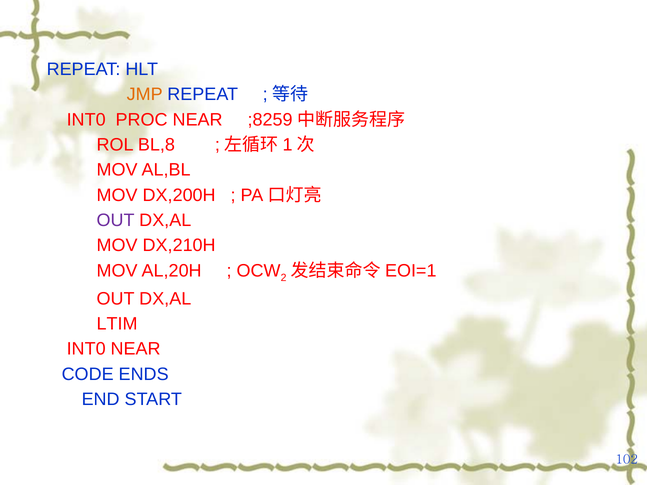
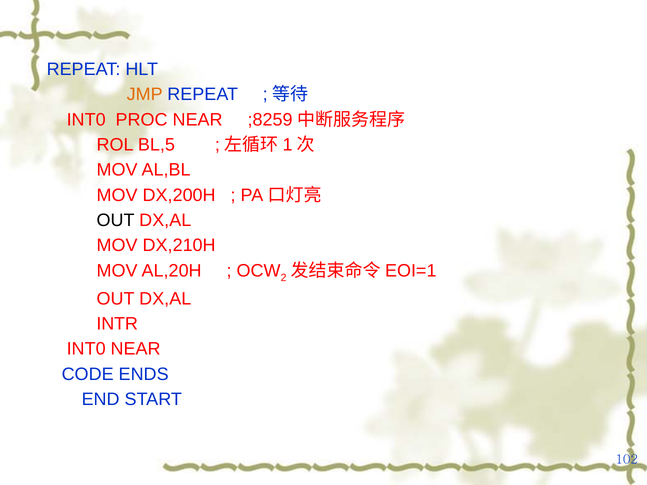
BL,8: BL,8 -> BL,5
OUT at (116, 220) colour: purple -> black
LTIM: LTIM -> INTR
